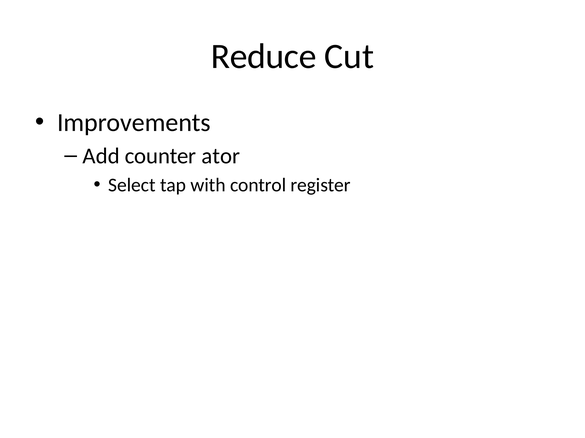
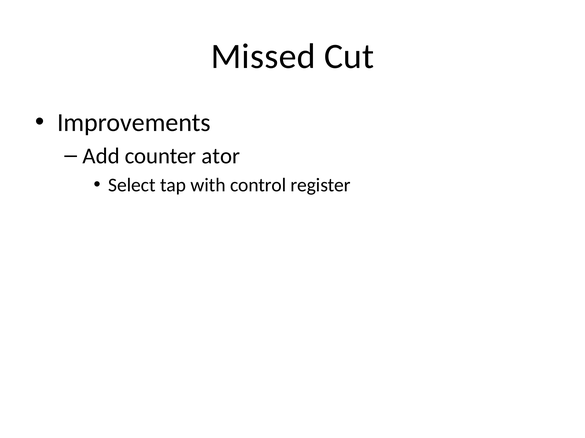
Reduce: Reduce -> Missed
